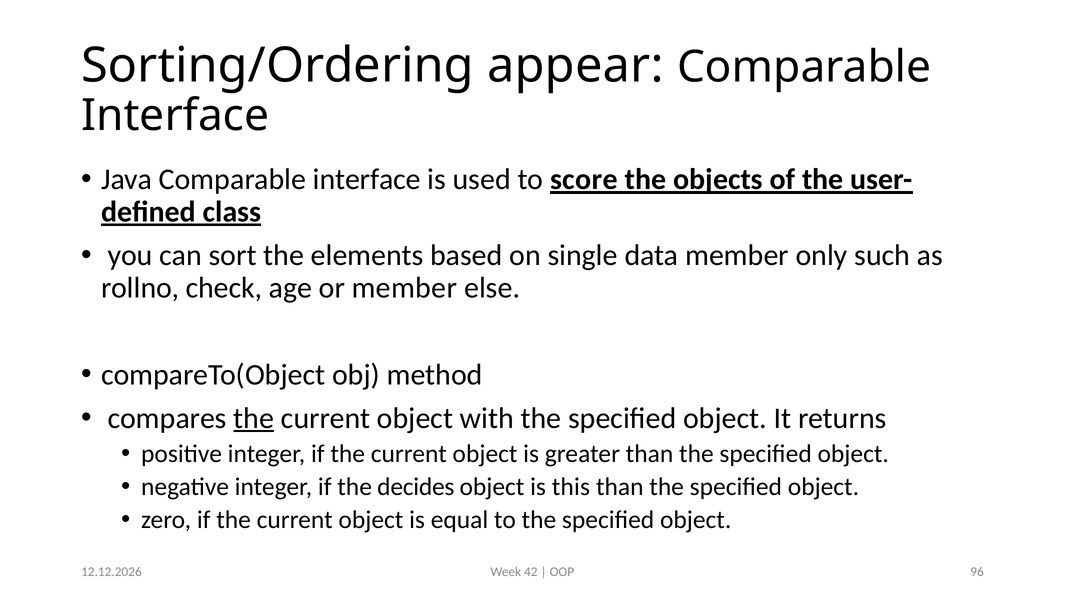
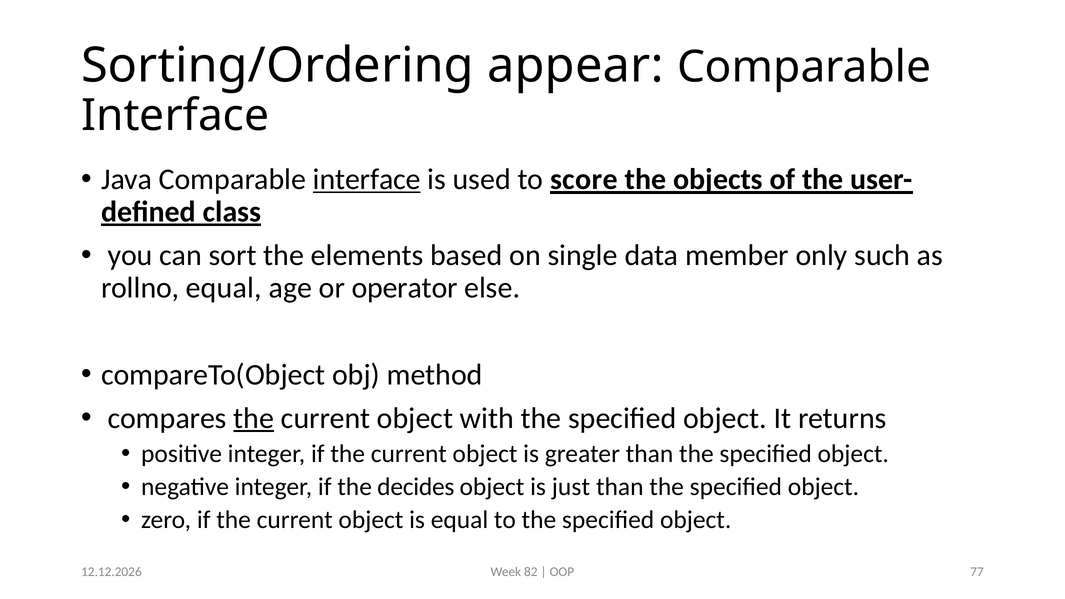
interface at (367, 179) underline: none -> present
rollno check: check -> equal
or member: member -> operator
this: this -> just
42: 42 -> 82
96: 96 -> 77
